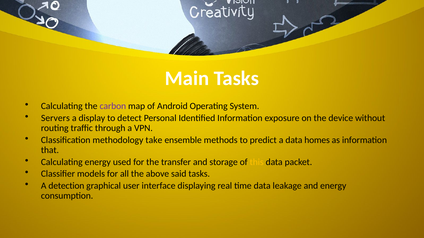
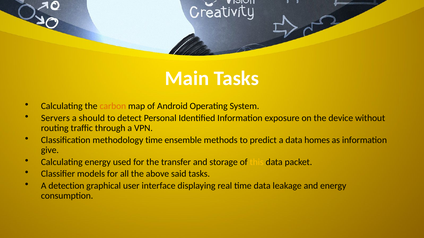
carbon colour: purple -> orange
display: display -> should
methodology take: take -> time
that: that -> give
